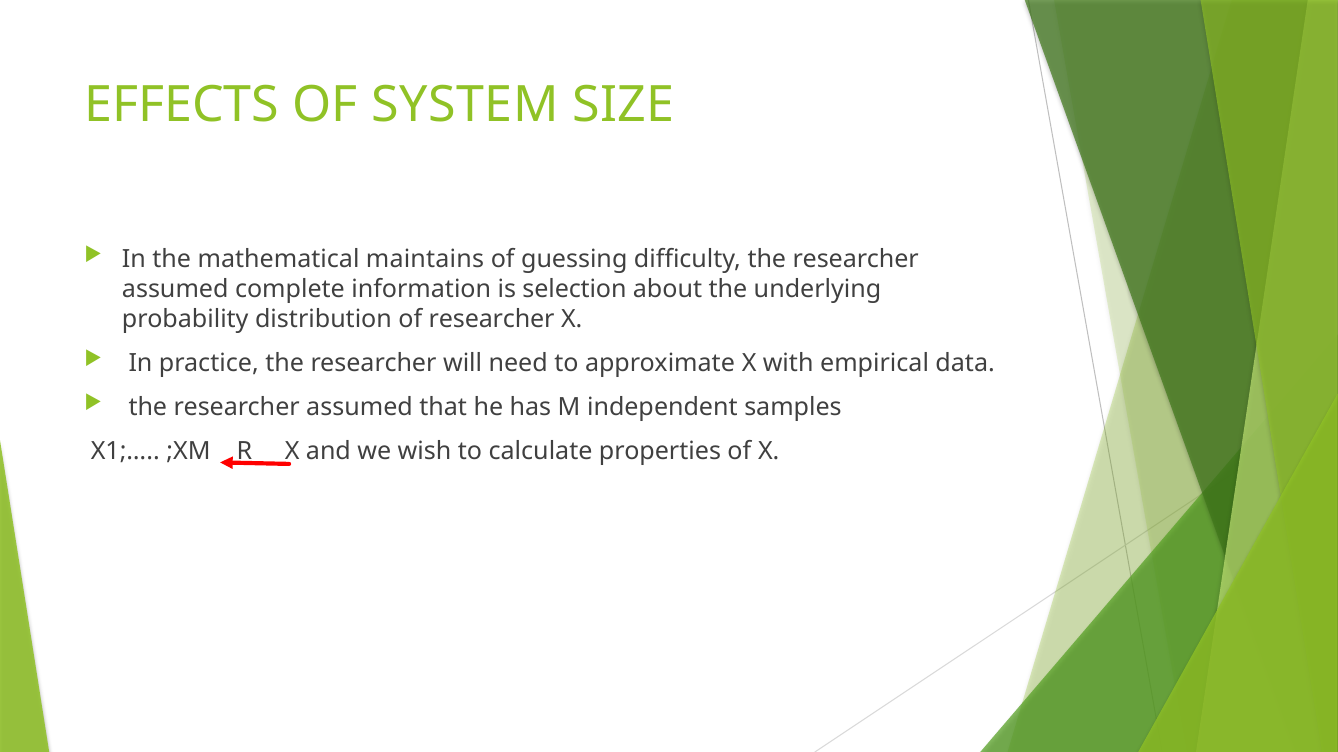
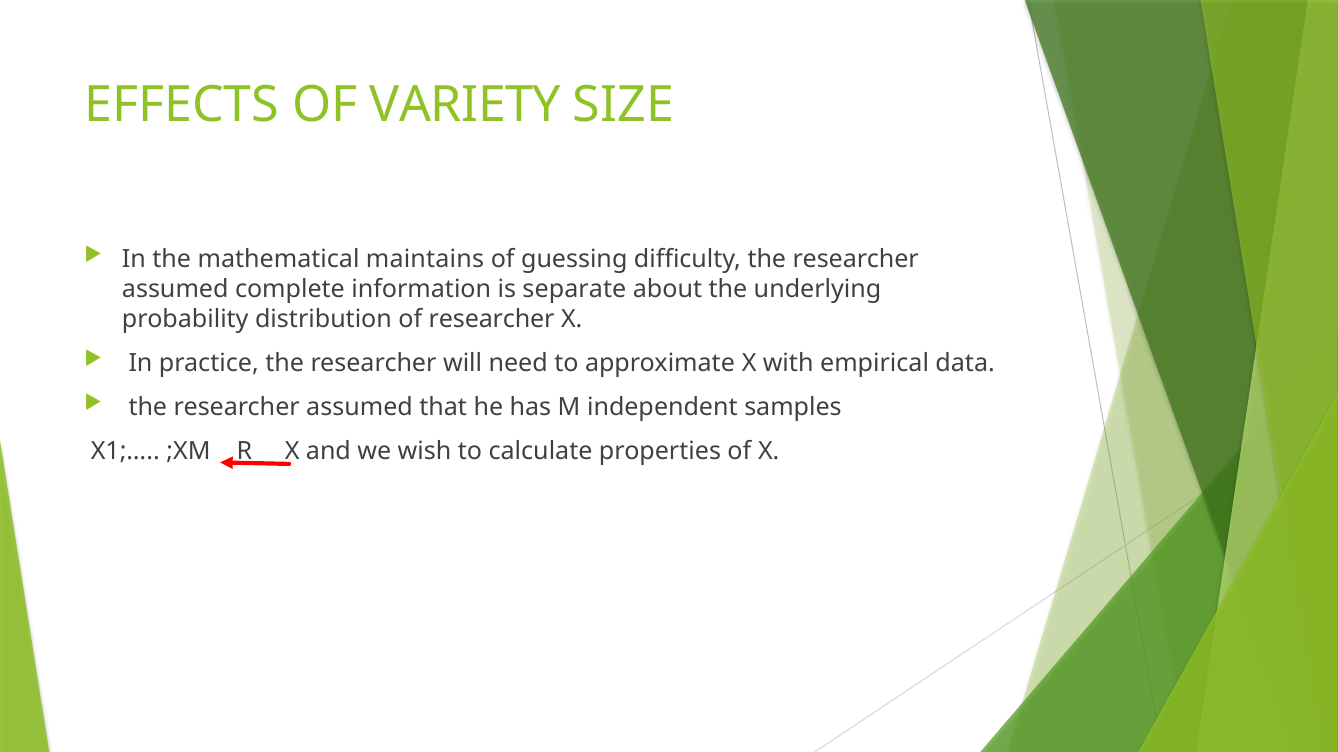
SYSTEM: SYSTEM -> VARIETY
selection: selection -> separate
